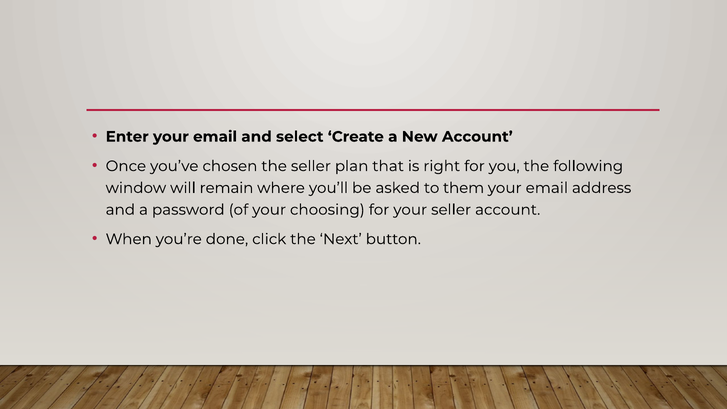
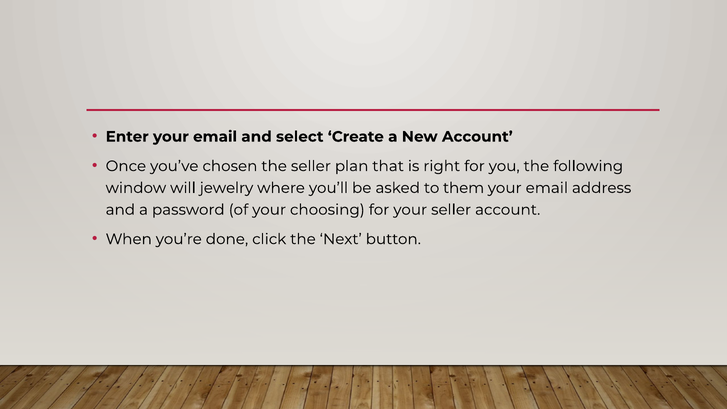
remain: remain -> jewelry
